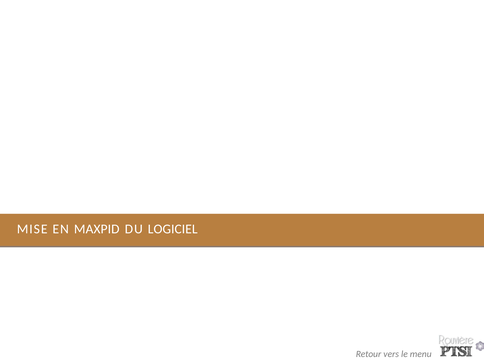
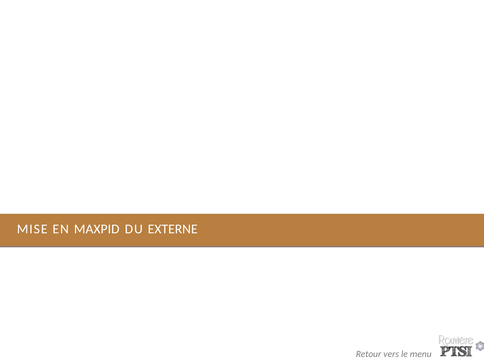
LOGICIEL: LOGICIEL -> EXTERNE
